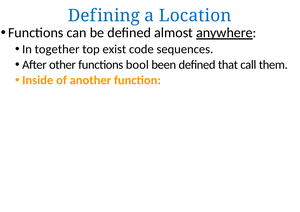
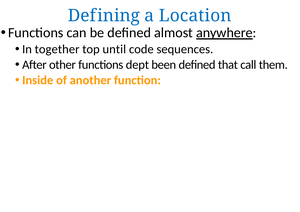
exist: exist -> until
bool: bool -> dept
